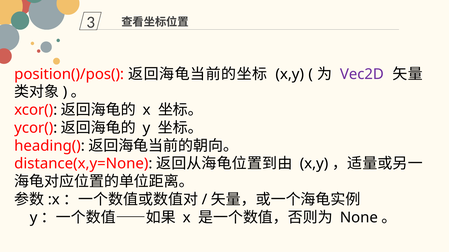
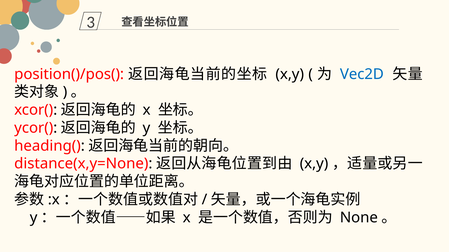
Vec2D colour: purple -> blue
